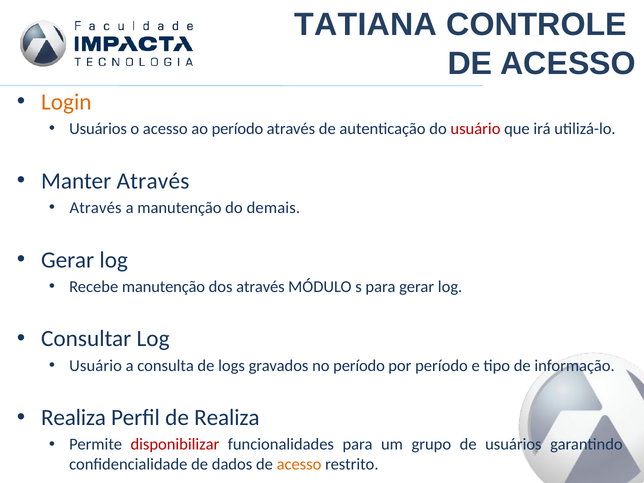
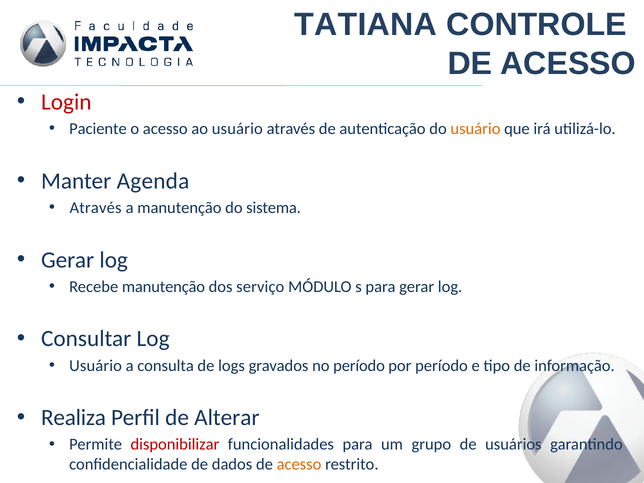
Login colour: orange -> red
Usuários at (98, 129): Usuários -> Paciente
ao período: período -> usuário
usuário at (475, 129) colour: red -> orange
Manter Através: Através -> Agenda
demais: demais -> sistema
dos através: através -> serviço
de Realiza: Realiza -> Alterar
